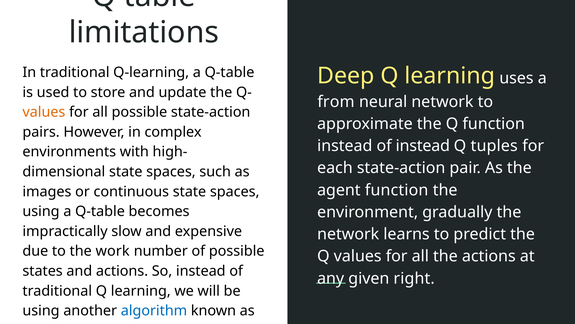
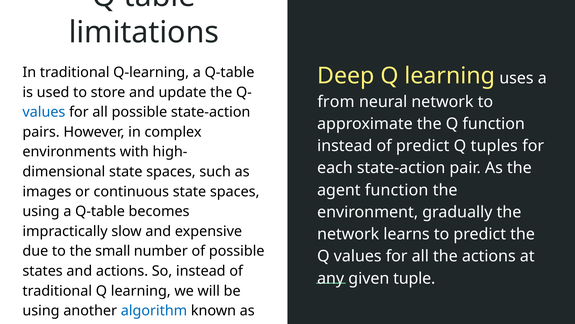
values at (44, 112) colour: orange -> blue
of instead: instead -> predict
work: work -> small
right: right -> tuple
